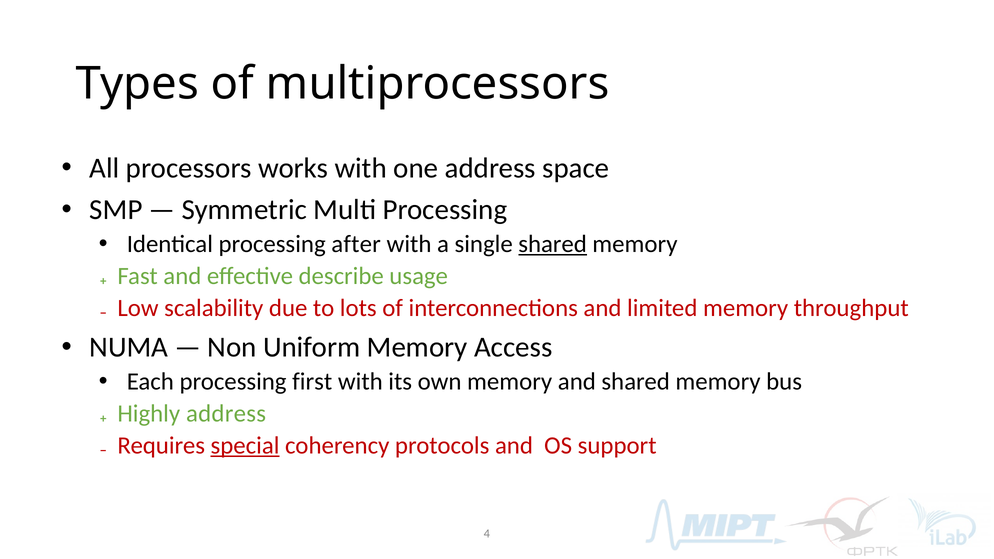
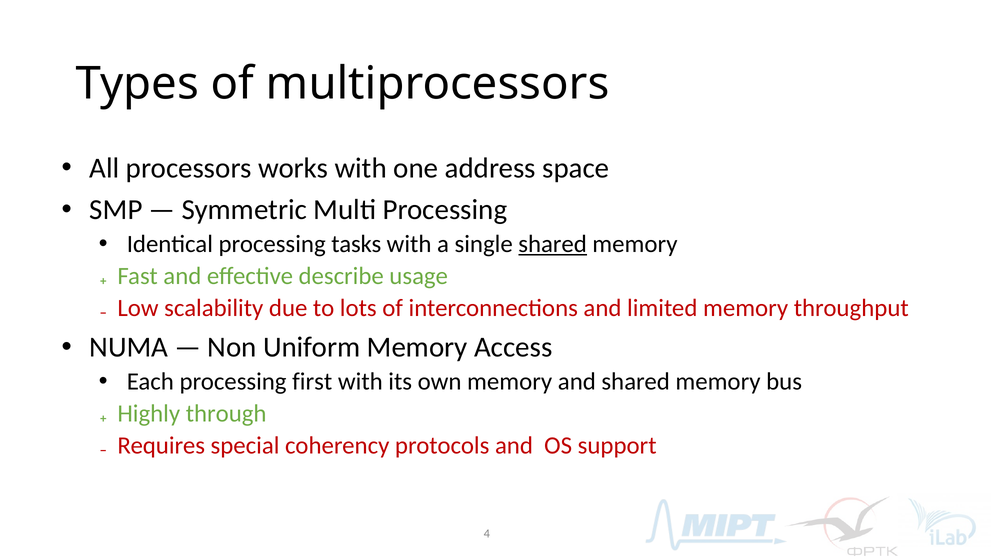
after: after -> tasks
Highly address: address -> through
special underline: present -> none
